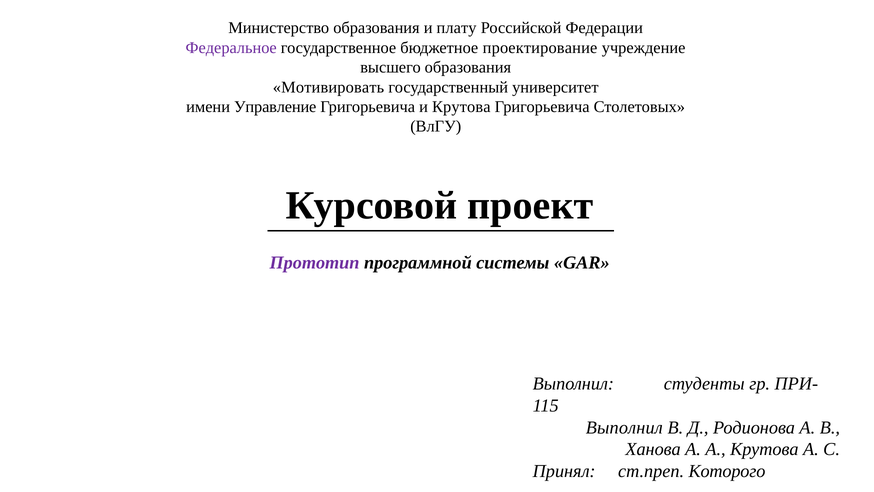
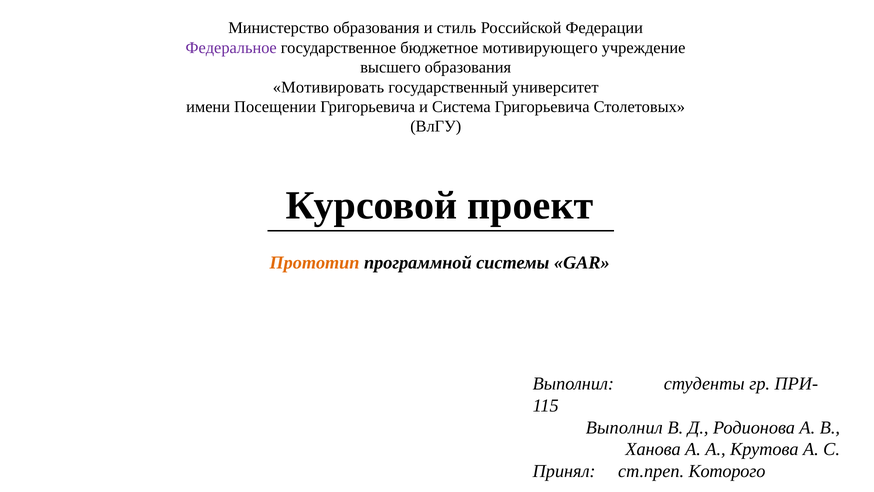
плату: плату -> стиль
проектирование: проектирование -> мотивирующего
Управление: Управление -> Посещении
и Крутова: Крутова -> Система
Прототип colour: purple -> orange
